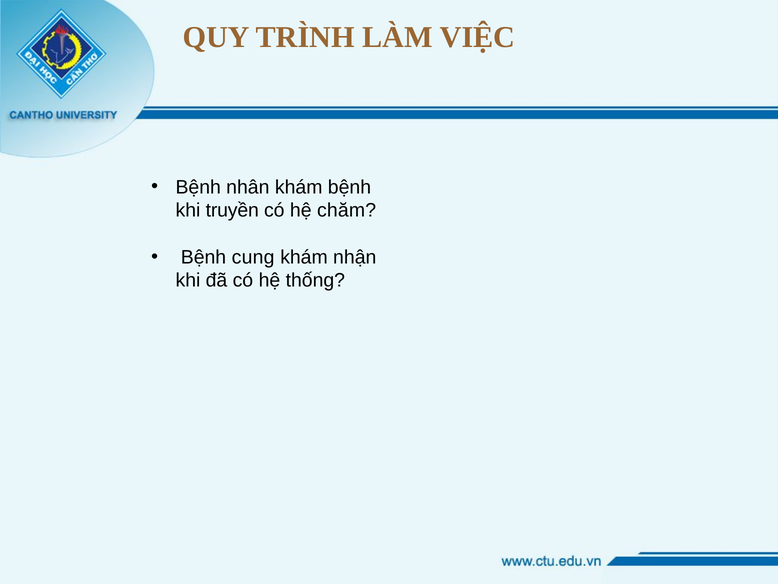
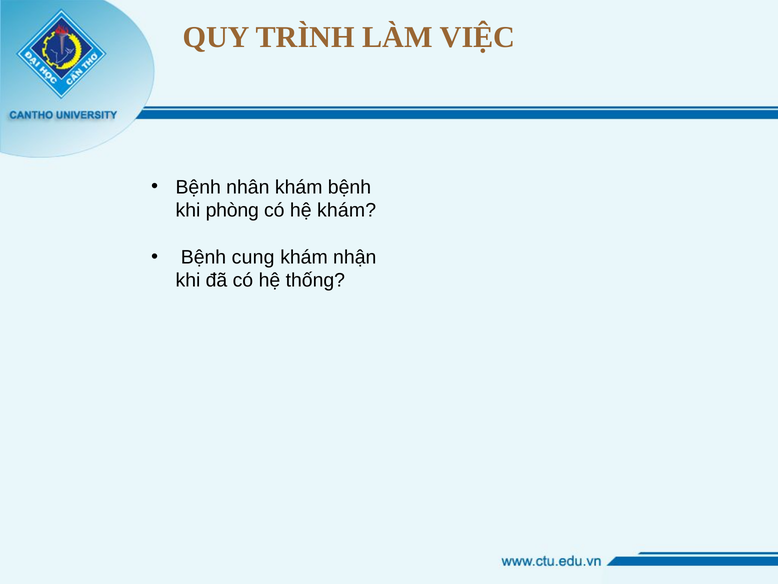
truyền: truyền -> phòng
hệ chăm: chăm -> khám
